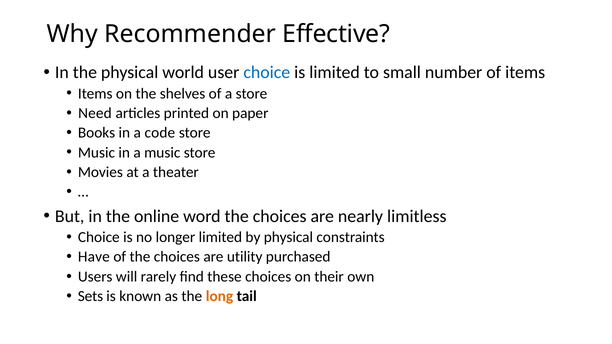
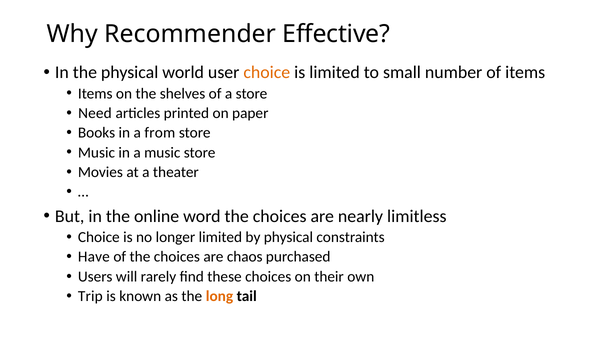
choice at (267, 72) colour: blue -> orange
code: code -> from
utility: utility -> chaos
Sets: Sets -> Trip
